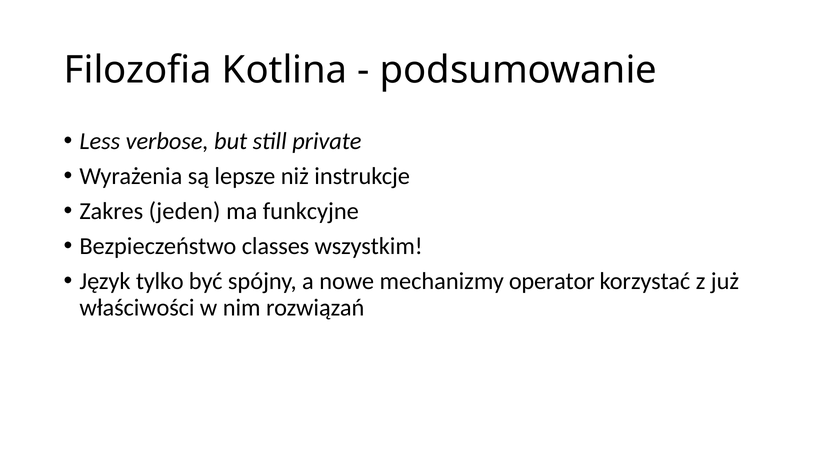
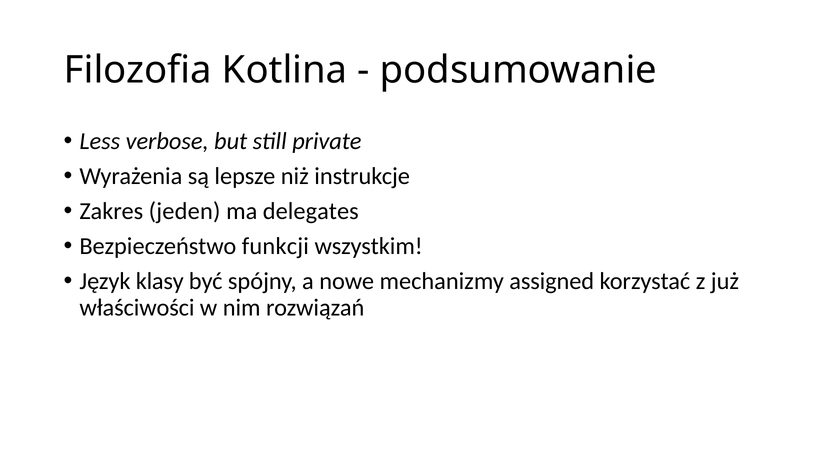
funkcyjne: funkcyjne -> delegates
classes: classes -> funkcji
tylko: tylko -> klasy
operator: operator -> assigned
